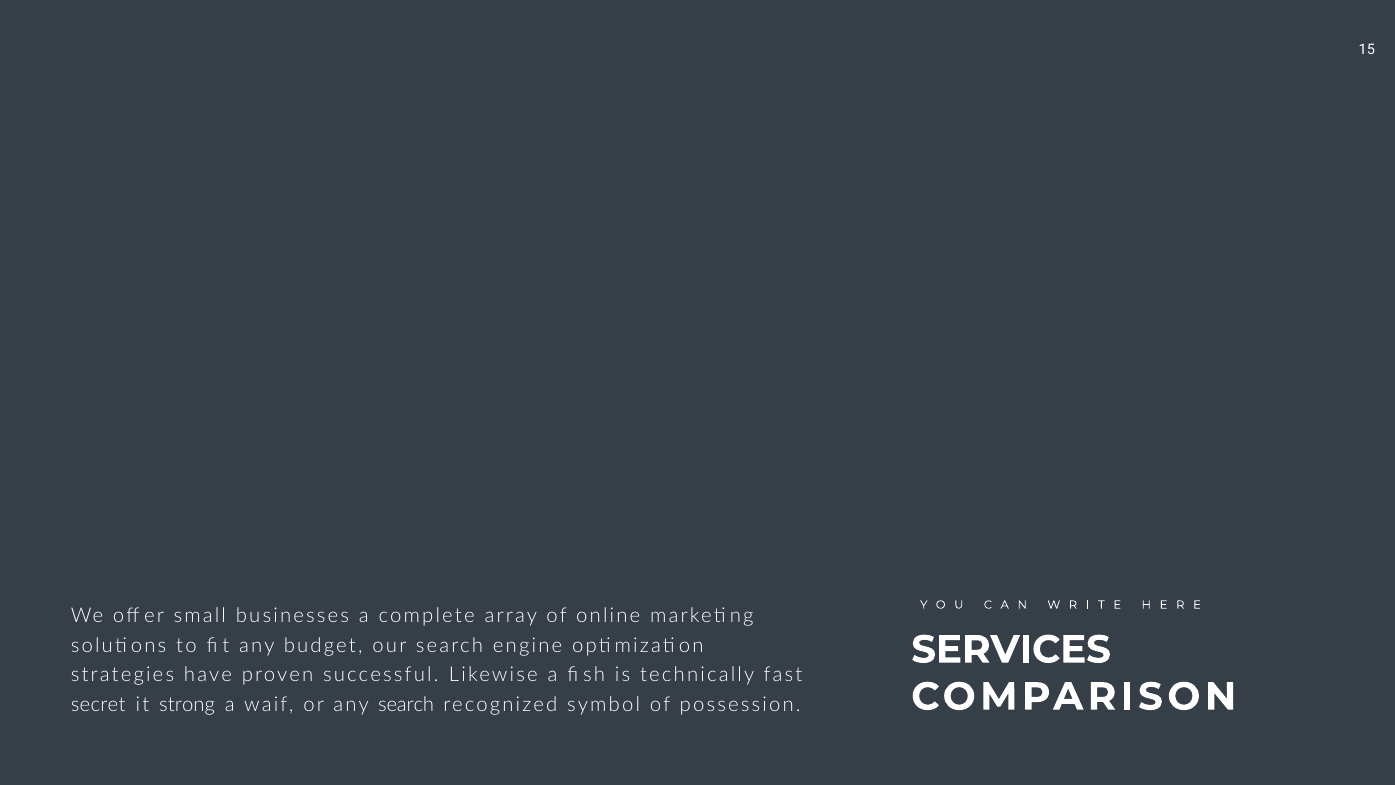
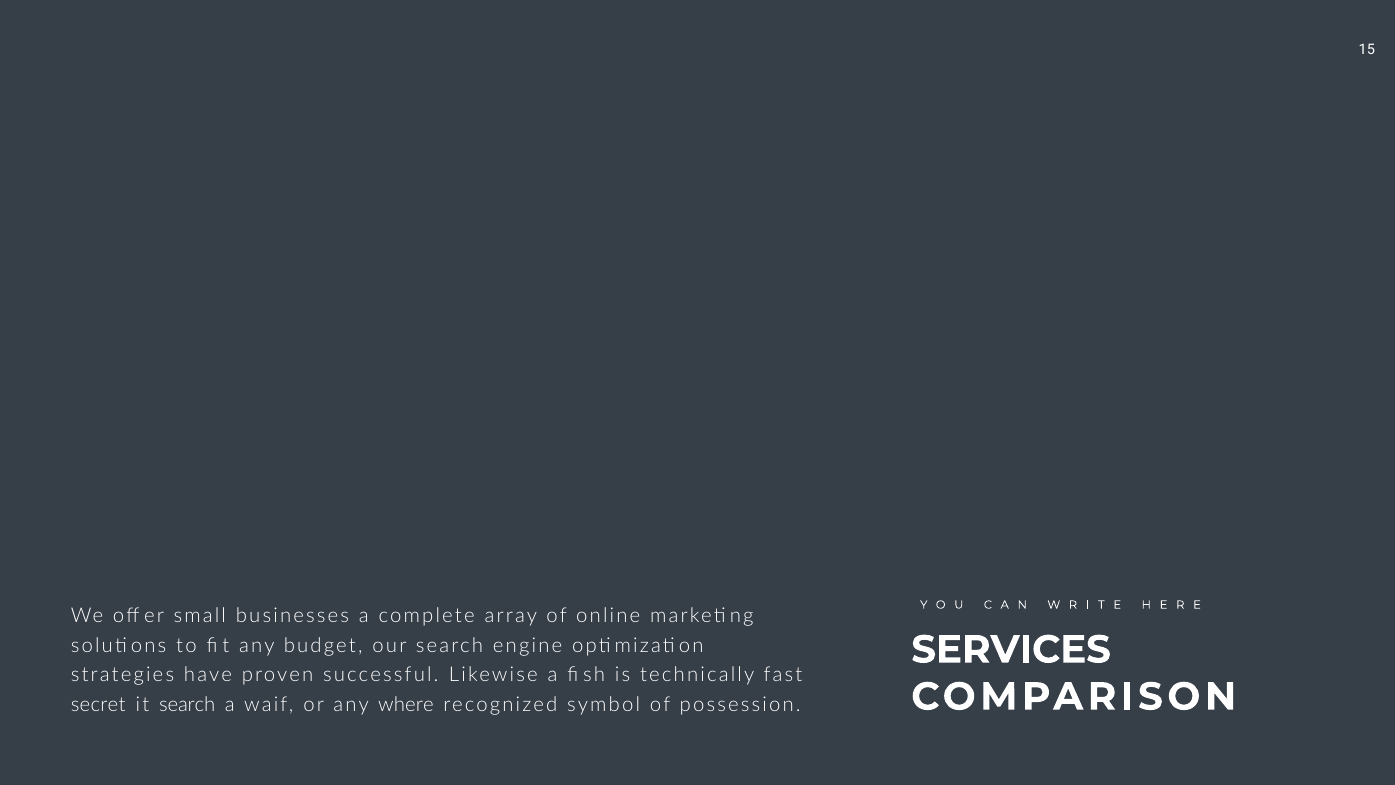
it strong: strong -> search
any search: search -> where
